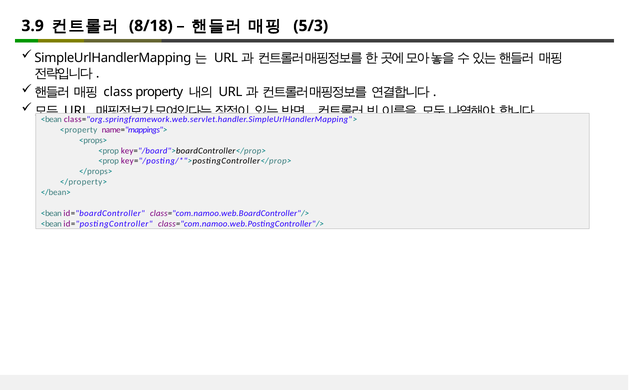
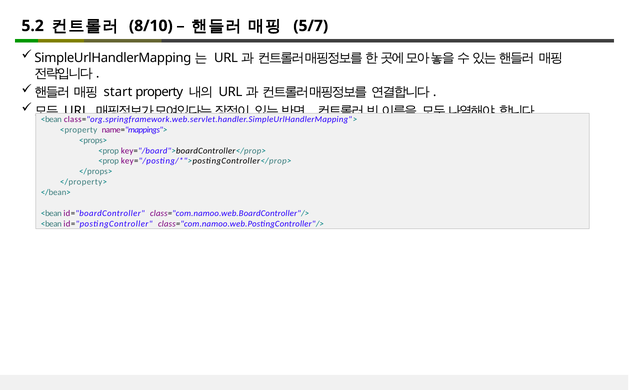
3.9: 3.9 -> 5.2
8/18: 8/18 -> 8/10
5/3: 5/3 -> 5/7
class: class -> start
